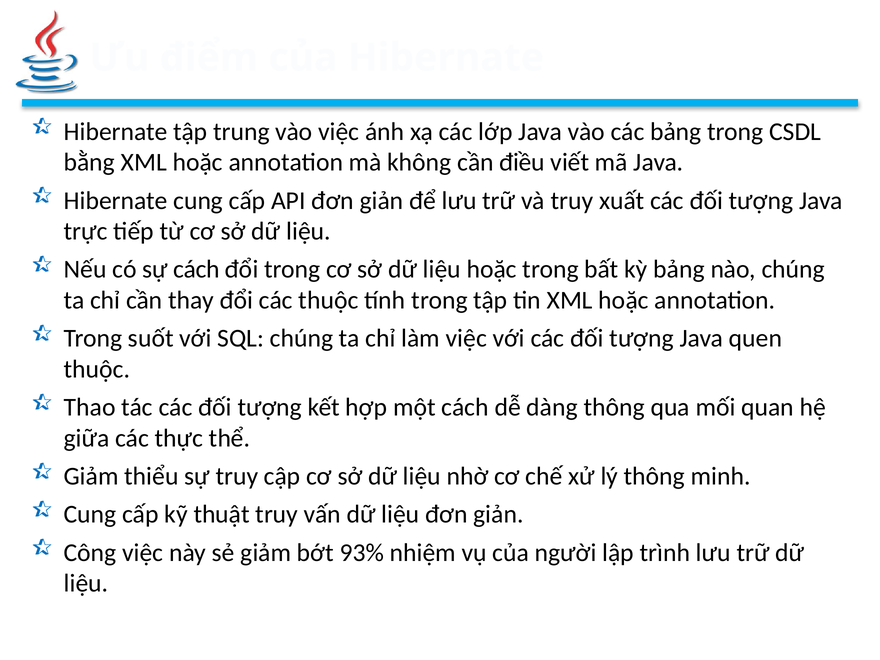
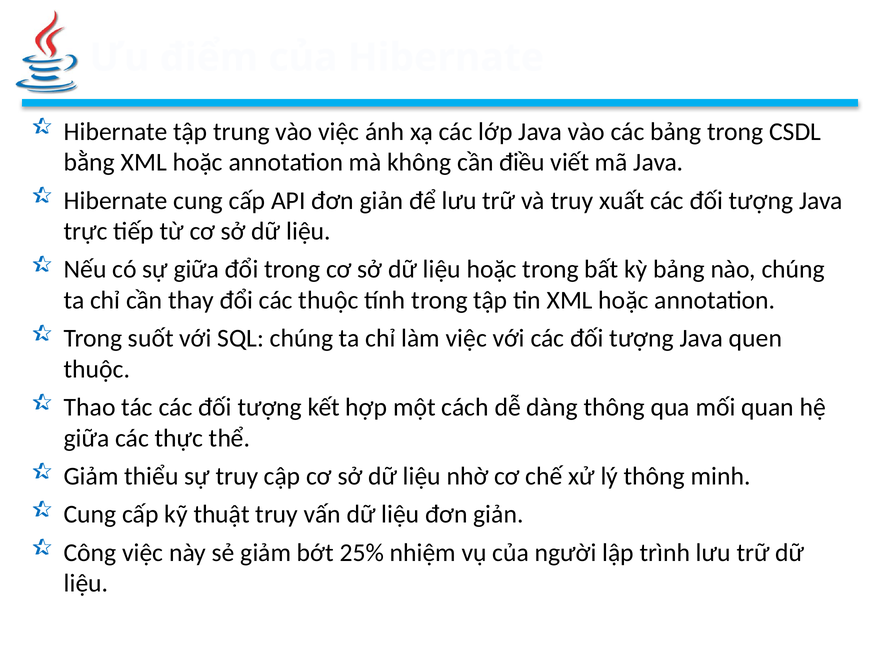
sự cách: cách -> giữa
93%: 93% -> 25%
